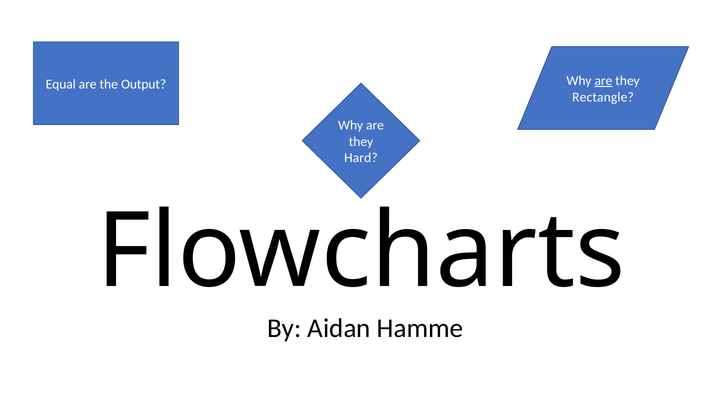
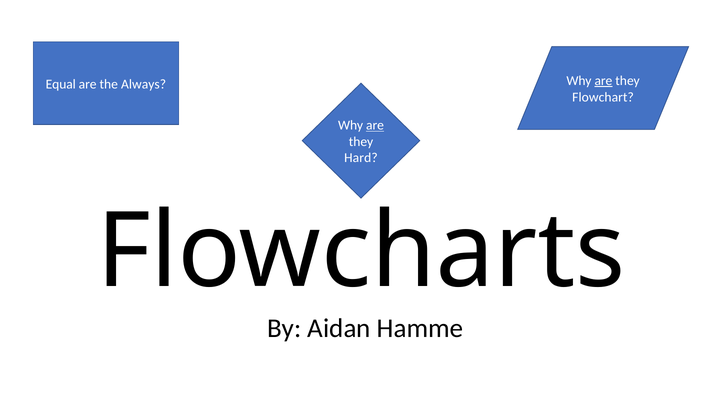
Output: Output -> Always
Rectangle: Rectangle -> Flowchart
are at (375, 125) underline: none -> present
